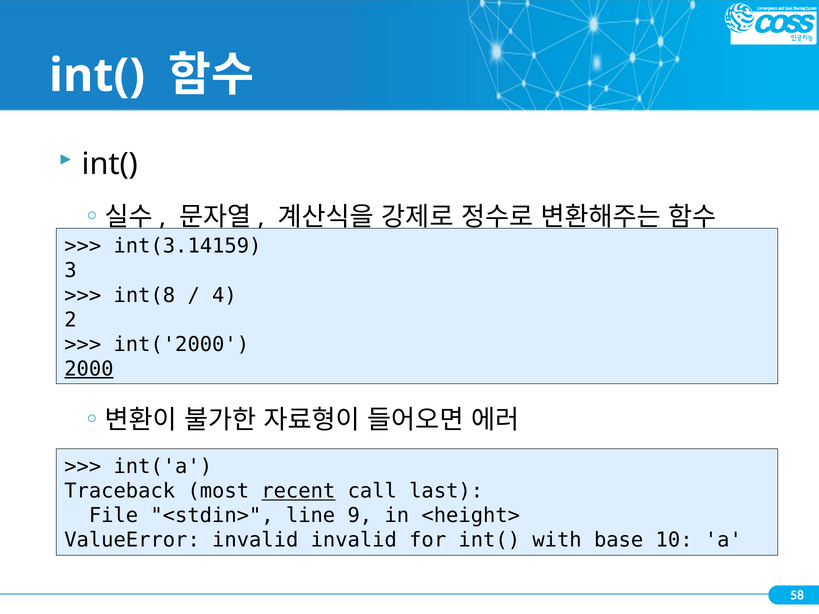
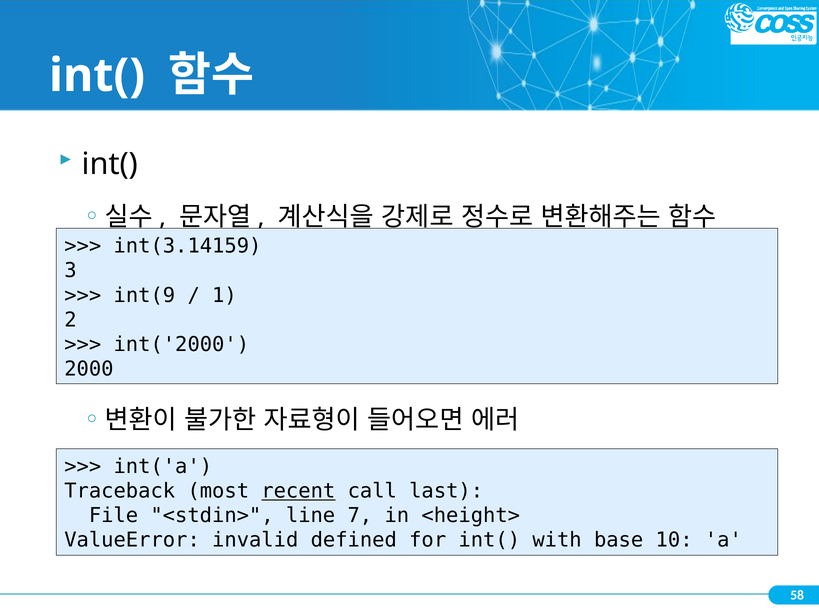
int(8: int(8 -> int(9
4: 4 -> 1
2000 underline: present -> none
9: 9 -> 7
invalid invalid: invalid -> defined
